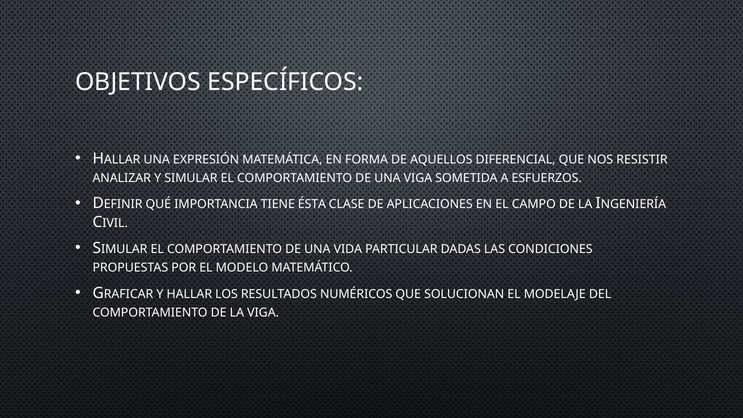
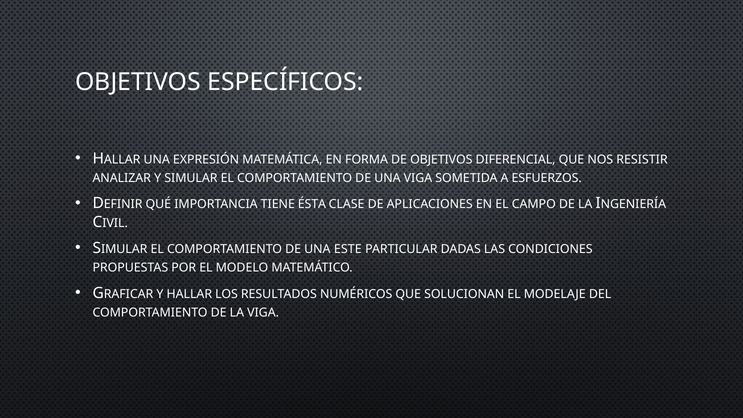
DE AQUELLOS: AQUELLOS -> OBJETIVOS
VIDA: VIDA -> ESTE
